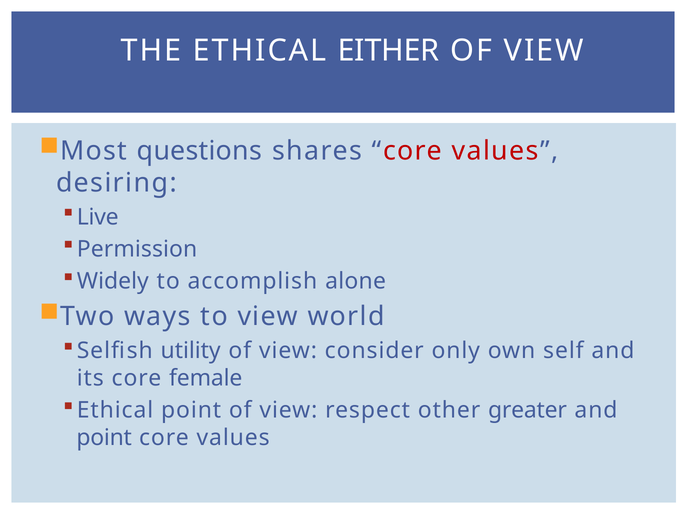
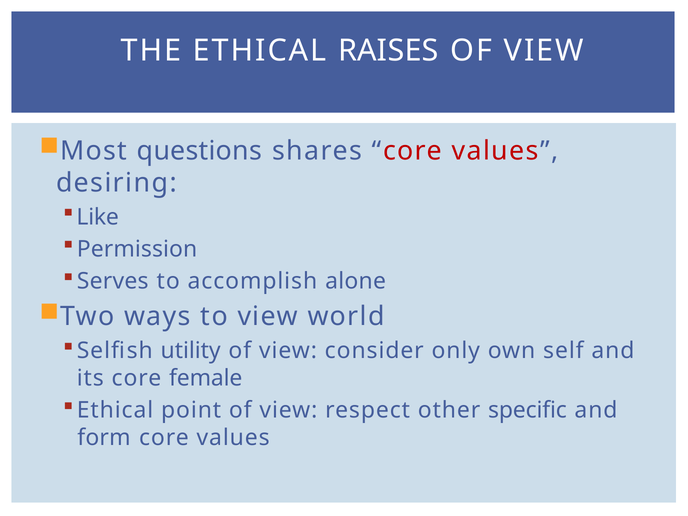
EITHER: EITHER -> RAISES
Live: Live -> Like
Widely: Widely -> Serves
greater: greater -> specific
point at (104, 438): point -> form
